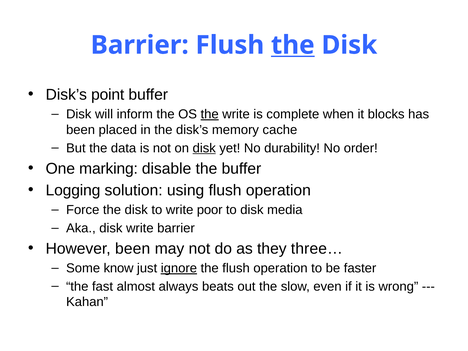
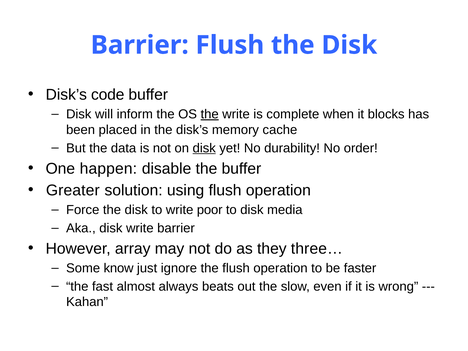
the at (293, 45) underline: present -> none
point: point -> code
marking: marking -> happen
Logging: Logging -> Greater
However been: been -> array
ignore underline: present -> none
